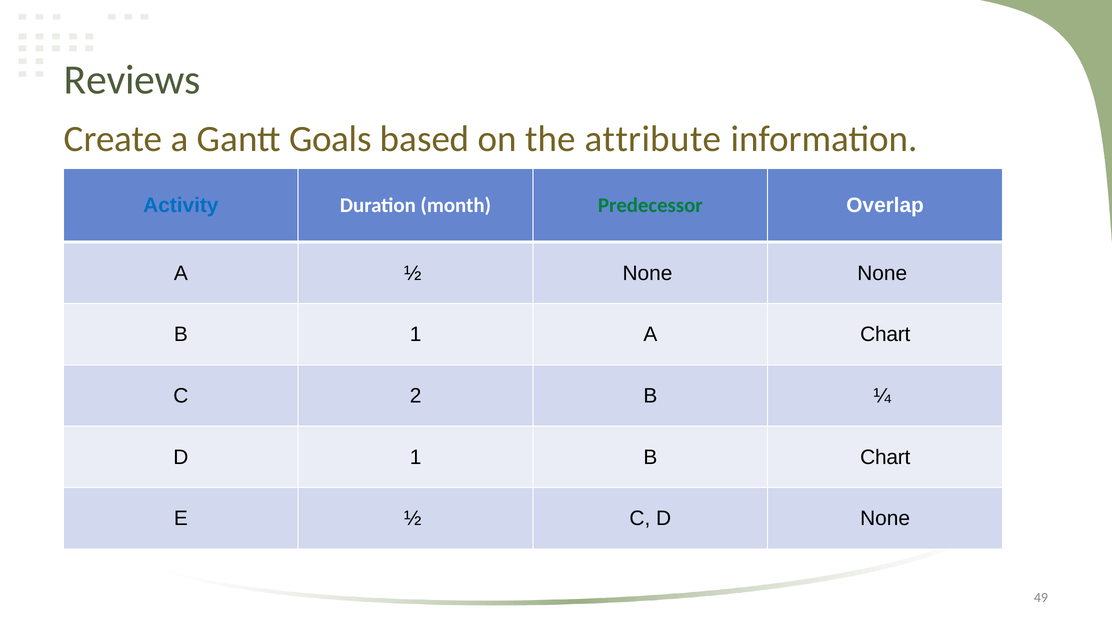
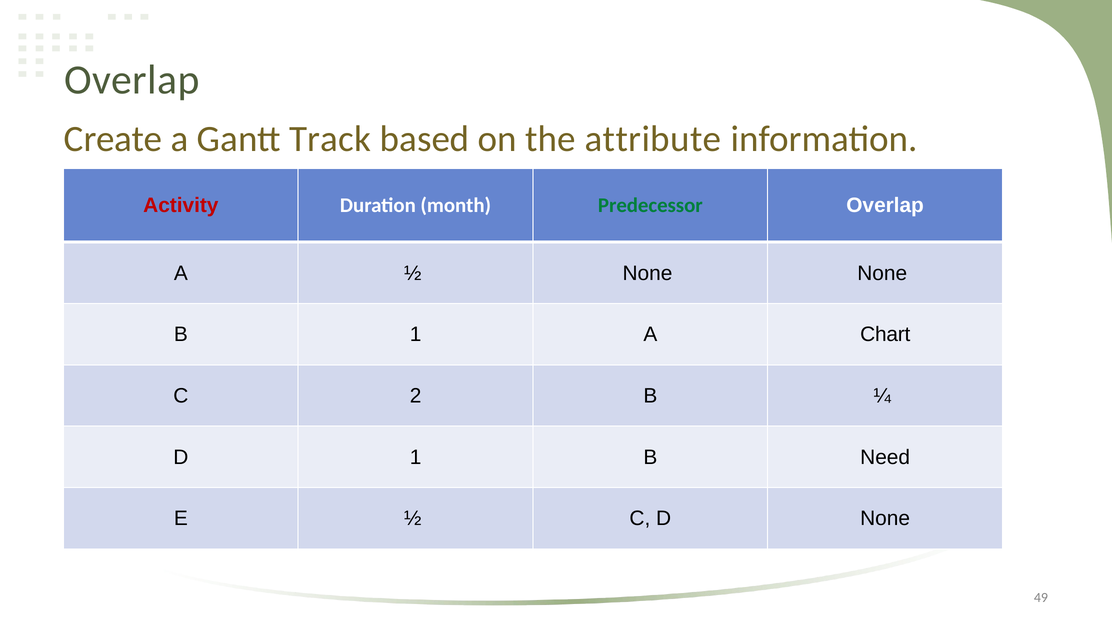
Reviews at (132, 80): Reviews -> Overlap
Goals: Goals -> Track
Activity colour: blue -> red
B Chart: Chart -> Need
